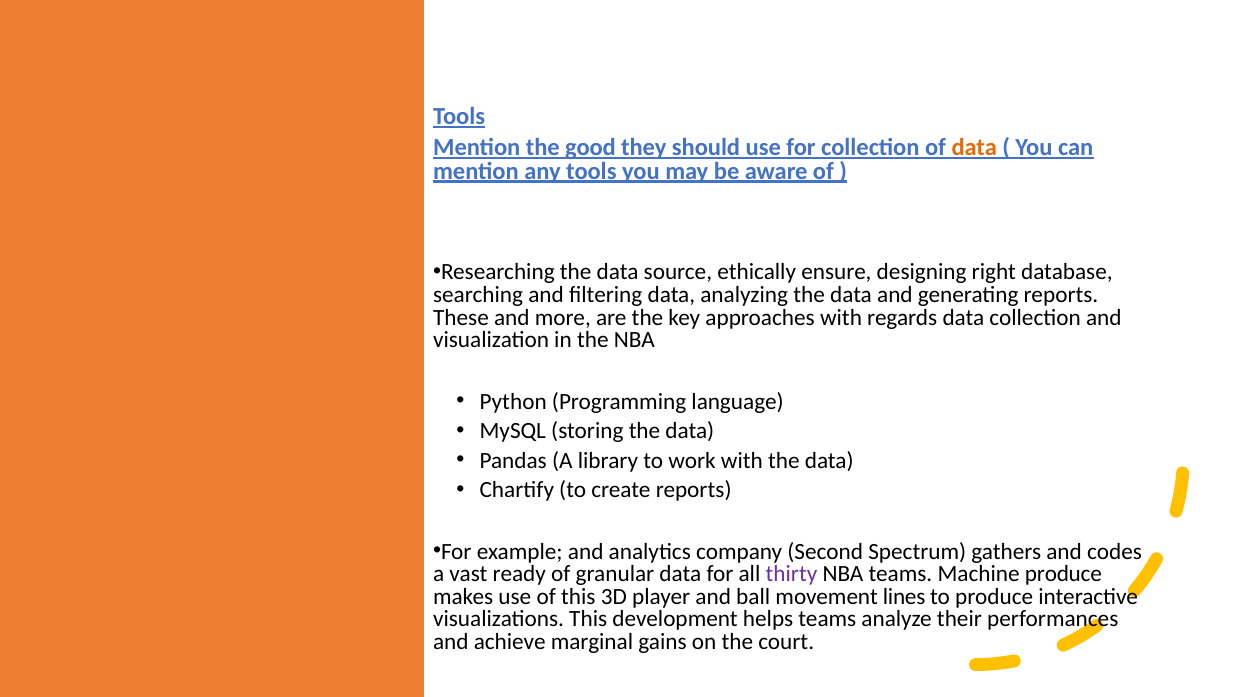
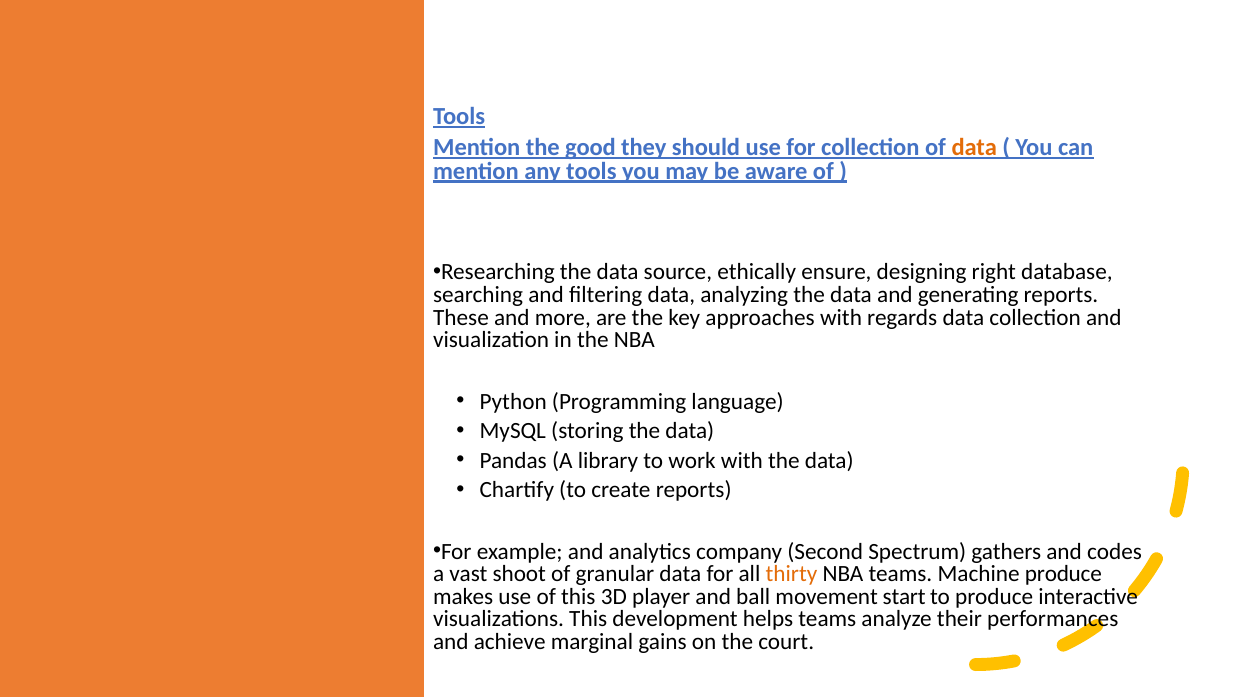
ready: ready -> shoot
thirty colour: purple -> orange
lines: lines -> start
